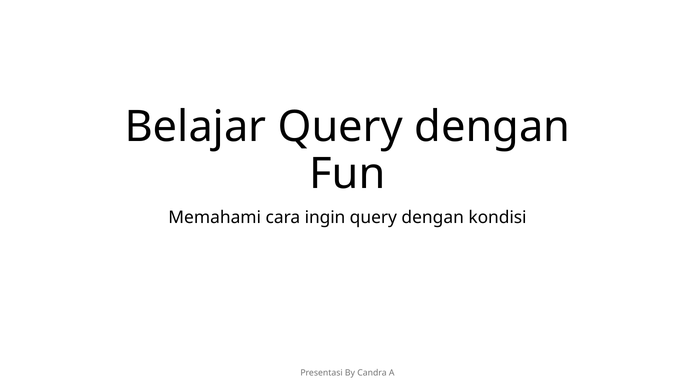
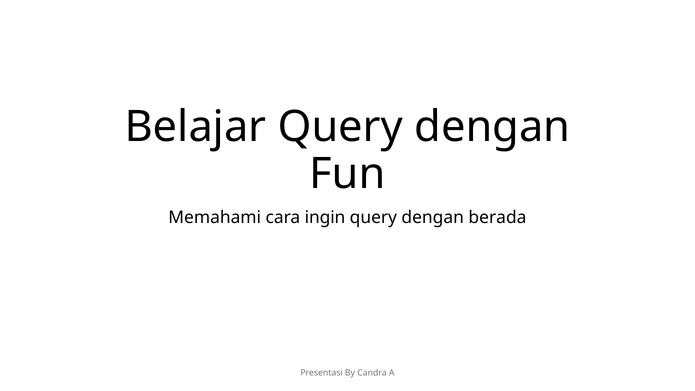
kondisi: kondisi -> berada
